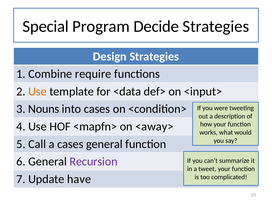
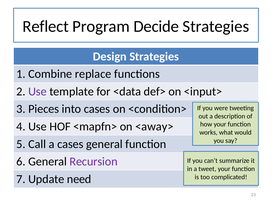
Special: Special -> Reflect
require: require -> replace
Use at (37, 91) colour: orange -> purple
Nouns: Nouns -> Pieces
have: have -> need
